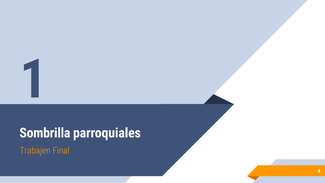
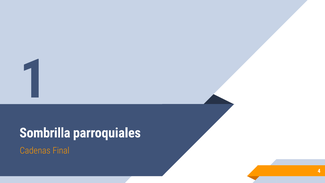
Trabajen: Trabajen -> Cadenas
